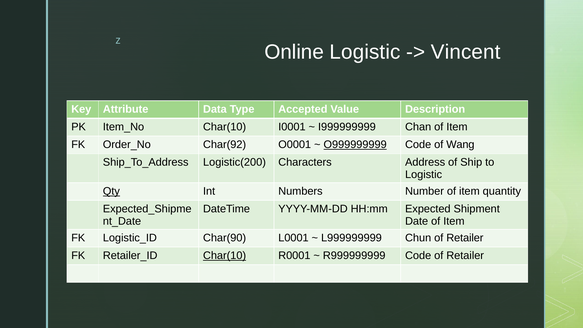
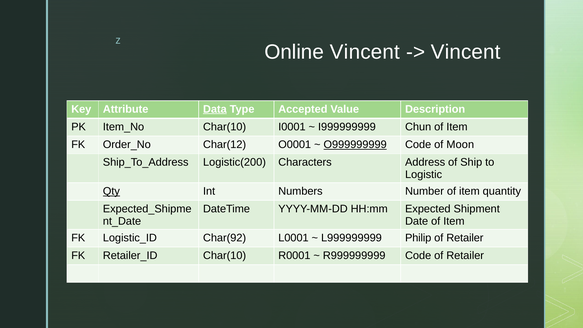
Online Logistic: Logistic -> Vincent
Data underline: none -> present
Chan: Chan -> Chun
Char(92: Char(92 -> Char(12
Wang: Wang -> Moon
Char(90: Char(90 -> Char(92
Chun: Chun -> Philip
Char(10 at (225, 255) underline: present -> none
